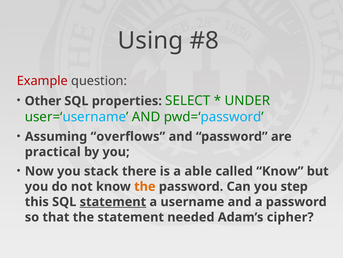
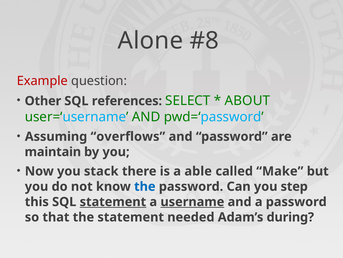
Using: Using -> Alone
properties: properties -> references
UNDER: UNDER -> ABOUT
practical: practical -> maintain
called Know: Know -> Make
the at (145, 186) colour: orange -> blue
username underline: none -> present
cipher: cipher -> during
